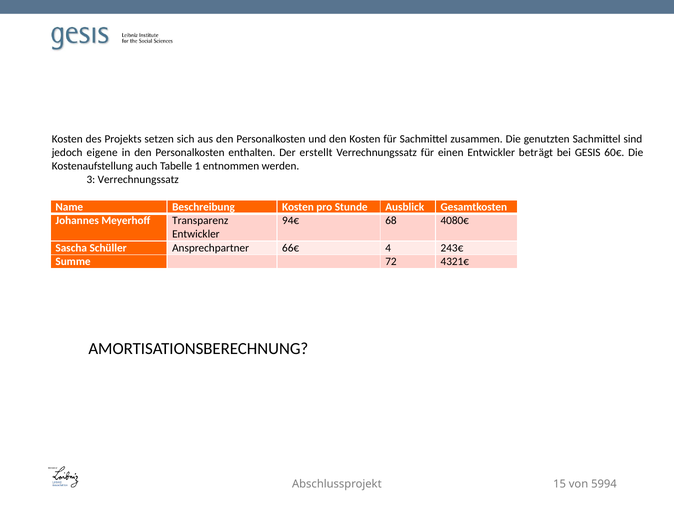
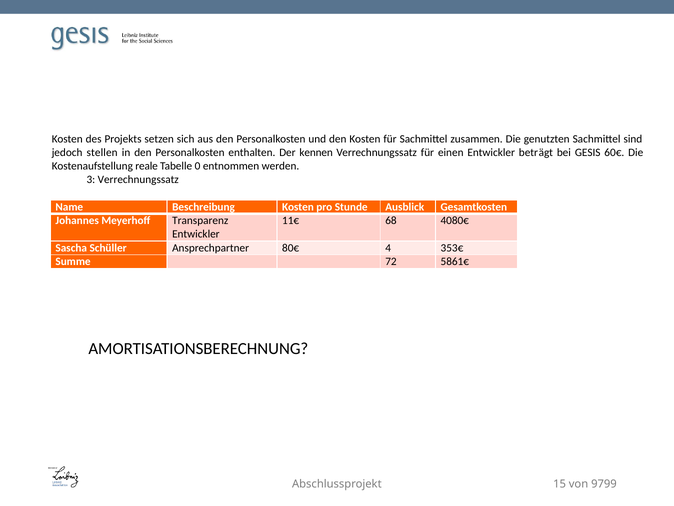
eigene: eigene -> stellen
erstellt: erstellt -> kennen
auch: auch -> reale
1: 1 -> 0
94€: 94€ -> 11€
66€: 66€ -> 80€
243€: 243€ -> 353€
4321€: 4321€ -> 5861€
5994: 5994 -> 9799
